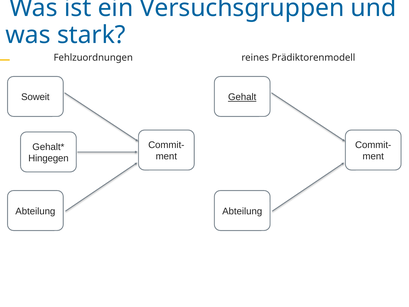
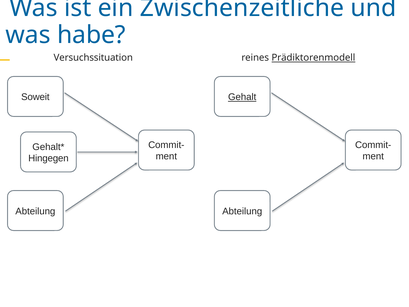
Versuchsgruppen: Versuchsgruppen -> Zwischenzeitliche
stark: stark -> habe
Fehlzuordnungen: Fehlzuordnungen -> Versuchssituation
Prädiktorenmodell underline: none -> present
